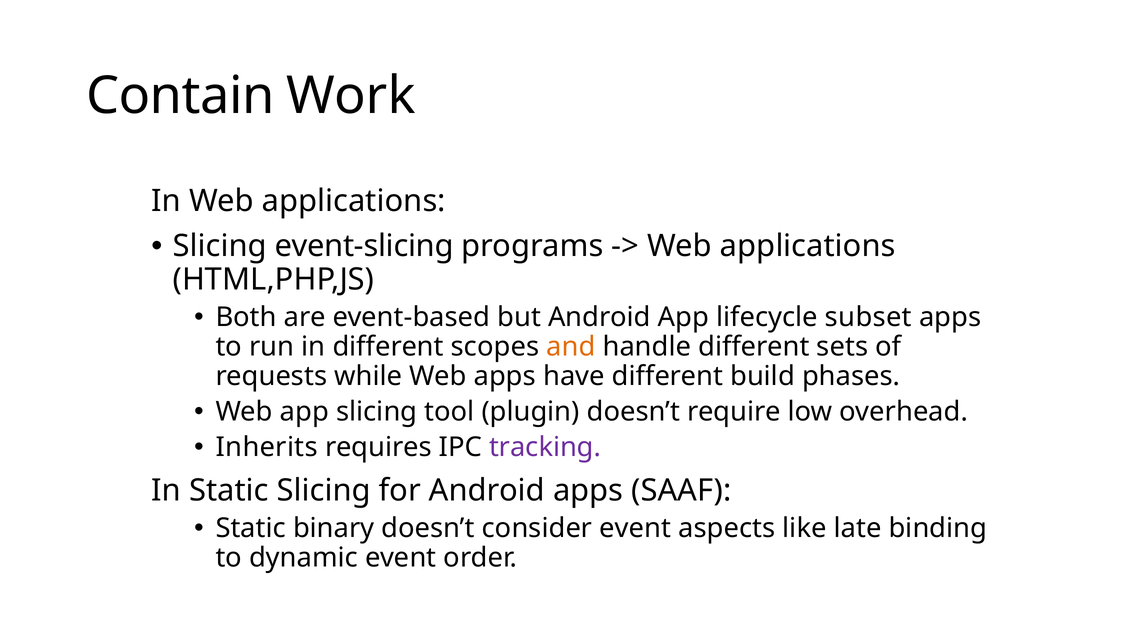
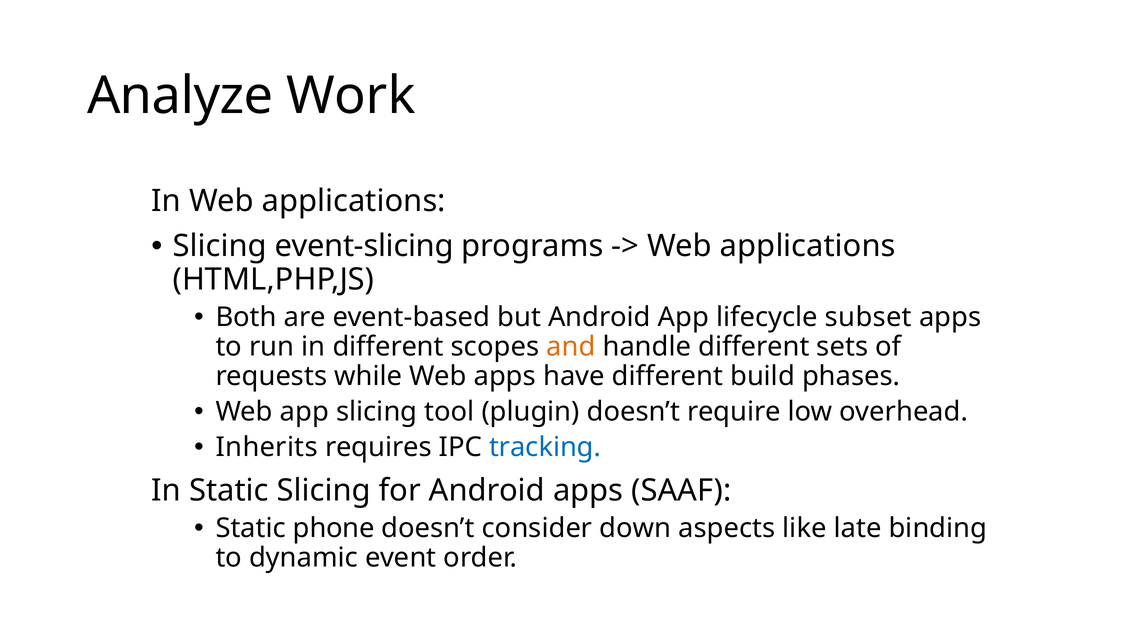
Contain: Contain -> Analyze
tracking colour: purple -> blue
binary: binary -> phone
consider event: event -> down
